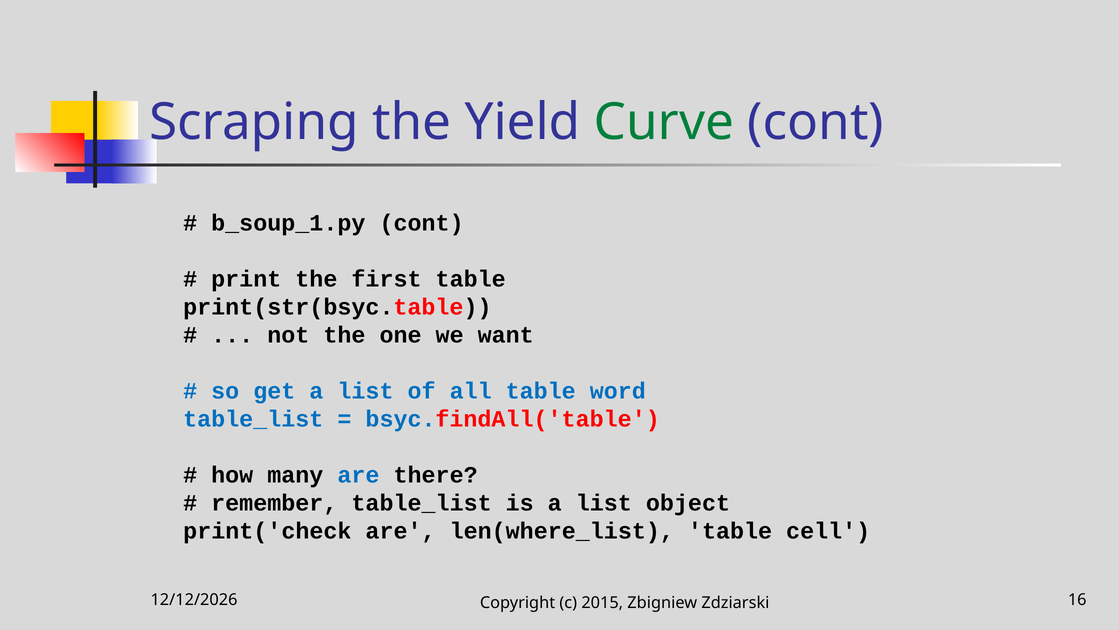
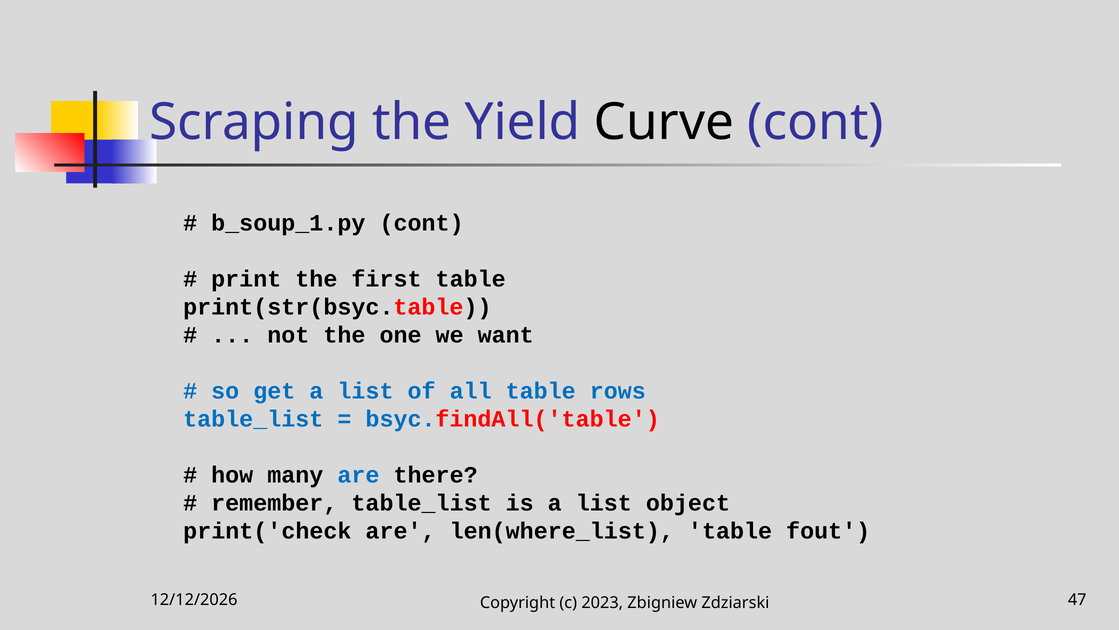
Curve colour: green -> black
word: word -> rows
cell: cell -> fout
2015: 2015 -> 2023
16: 16 -> 47
